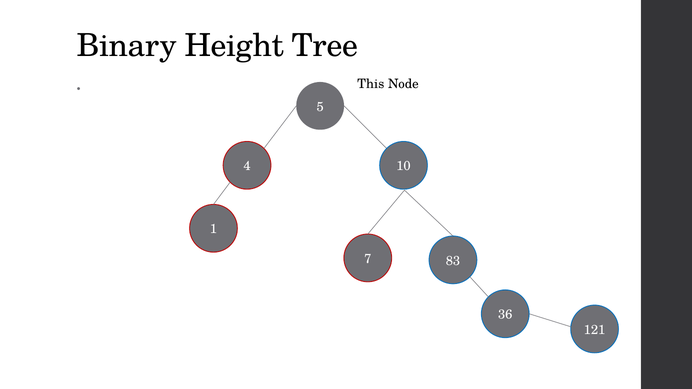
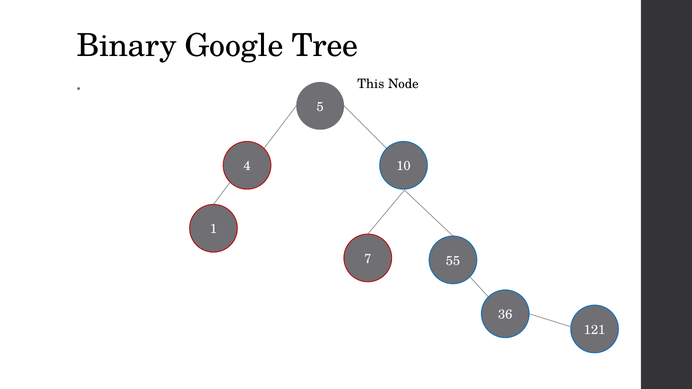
Height: Height -> Google
83: 83 -> 55
